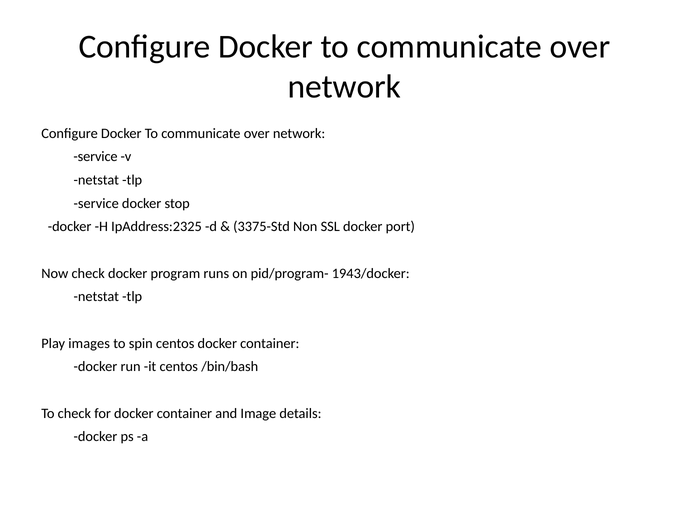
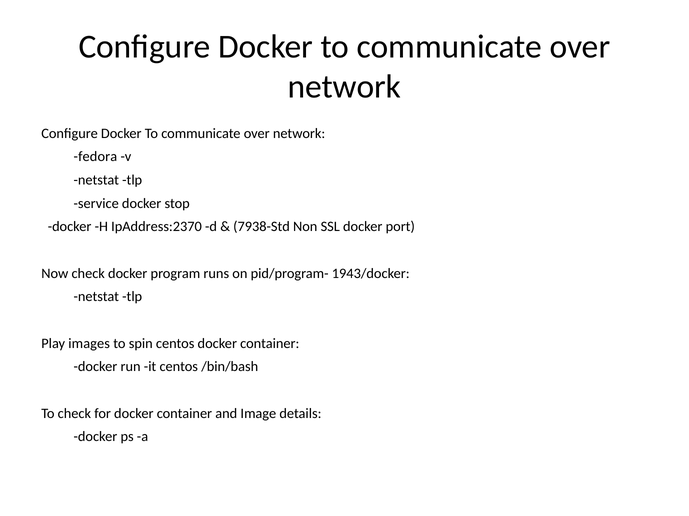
service at (96, 157): service -> fedora
IpAddress:2325: IpAddress:2325 -> IpAddress:2370
3375-Std: 3375-Std -> 7938-Std
